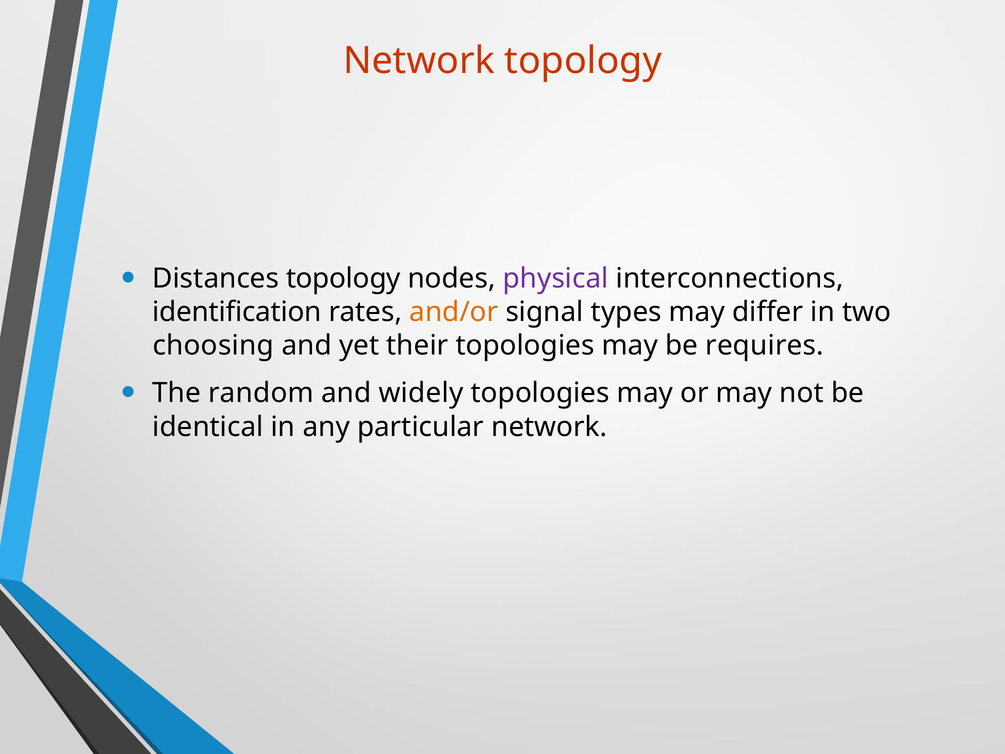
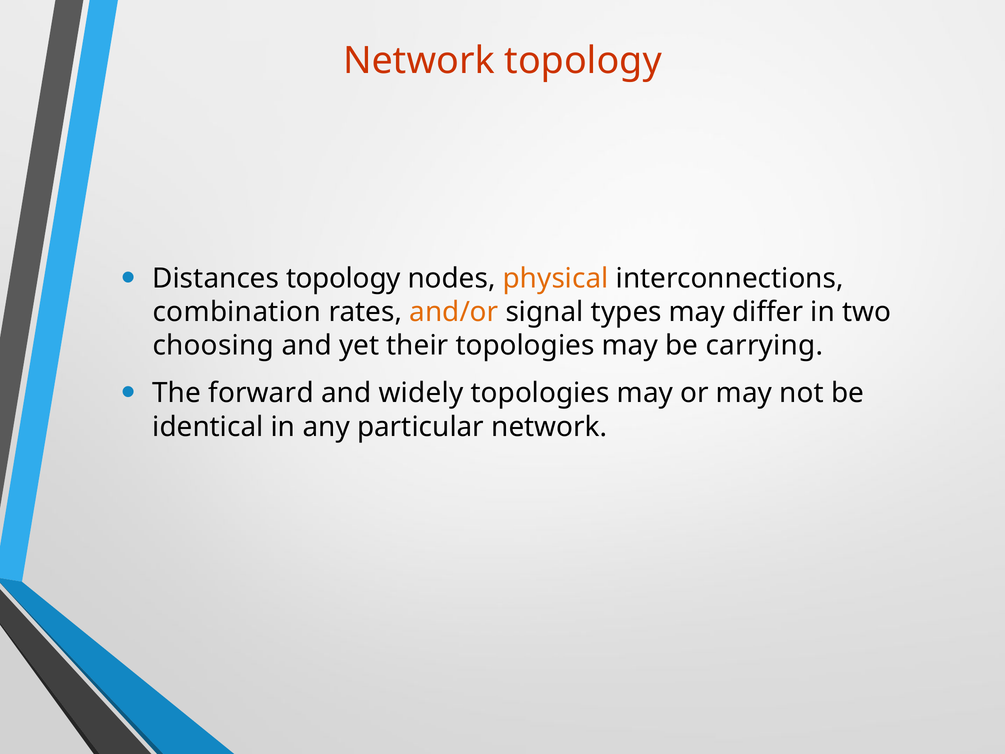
physical colour: purple -> orange
identification: identification -> combination
requires: requires -> carrying
random: random -> forward
